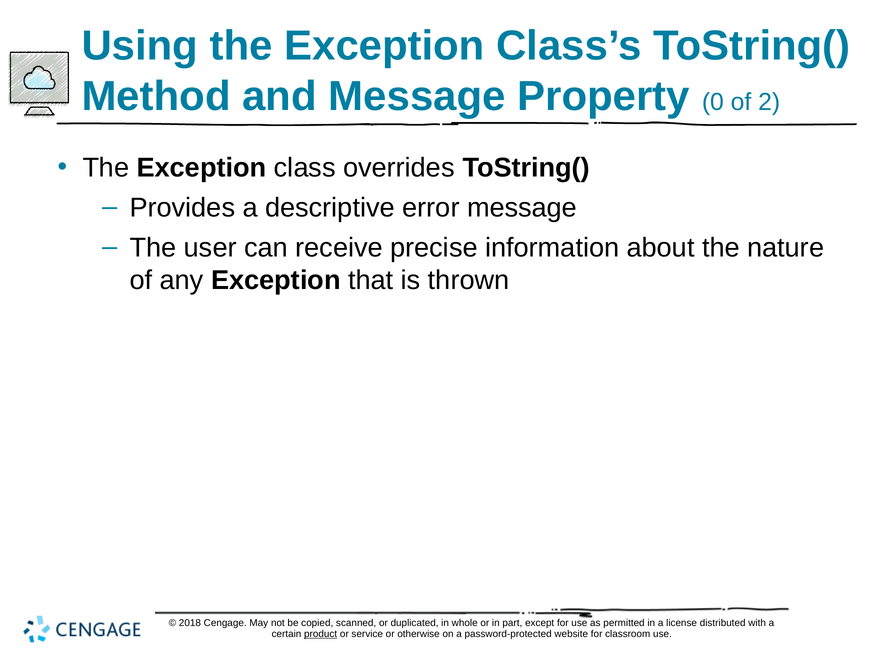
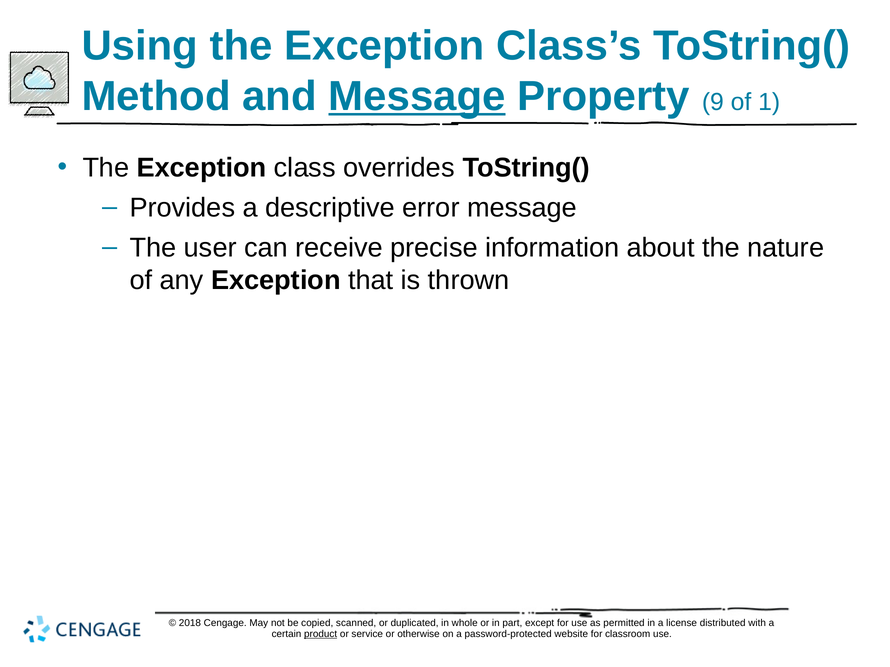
Message at (417, 96) underline: none -> present
0: 0 -> 9
2: 2 -> 1
